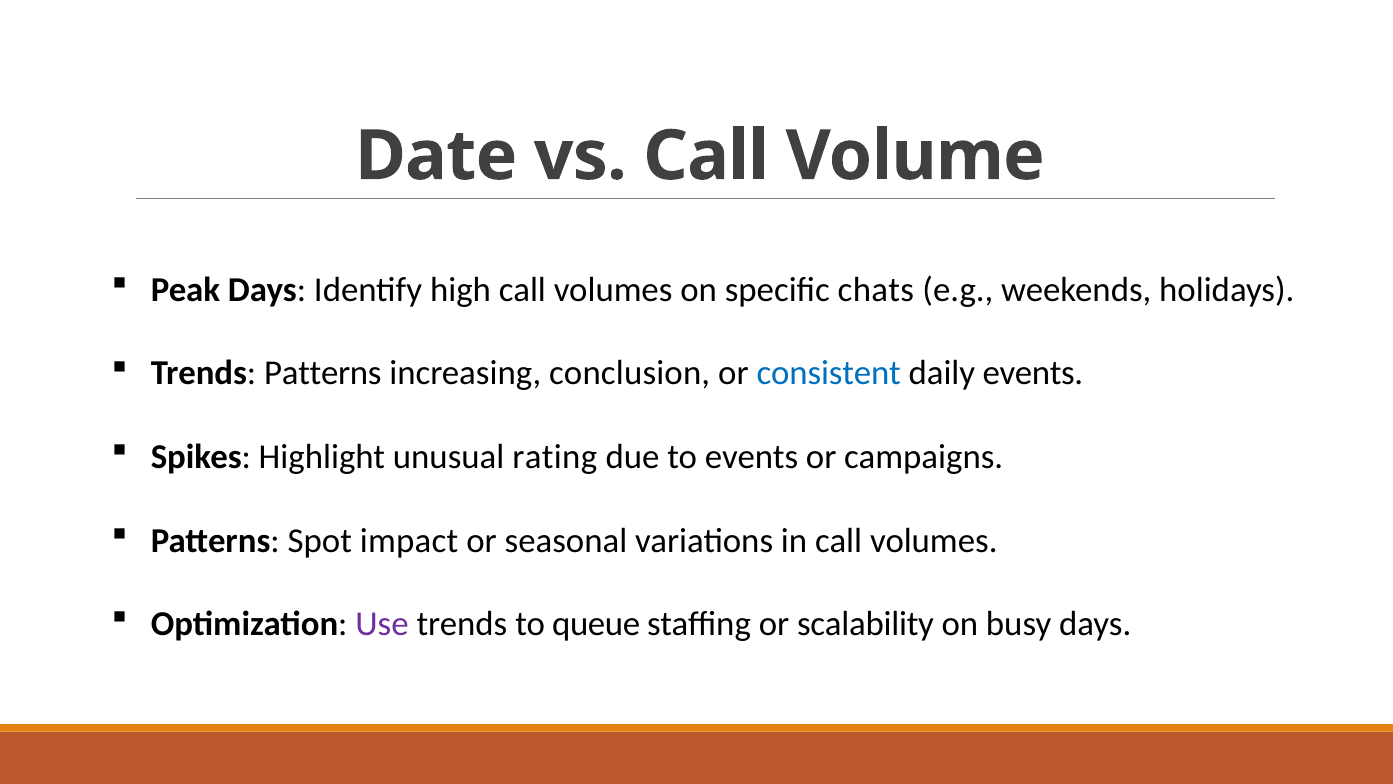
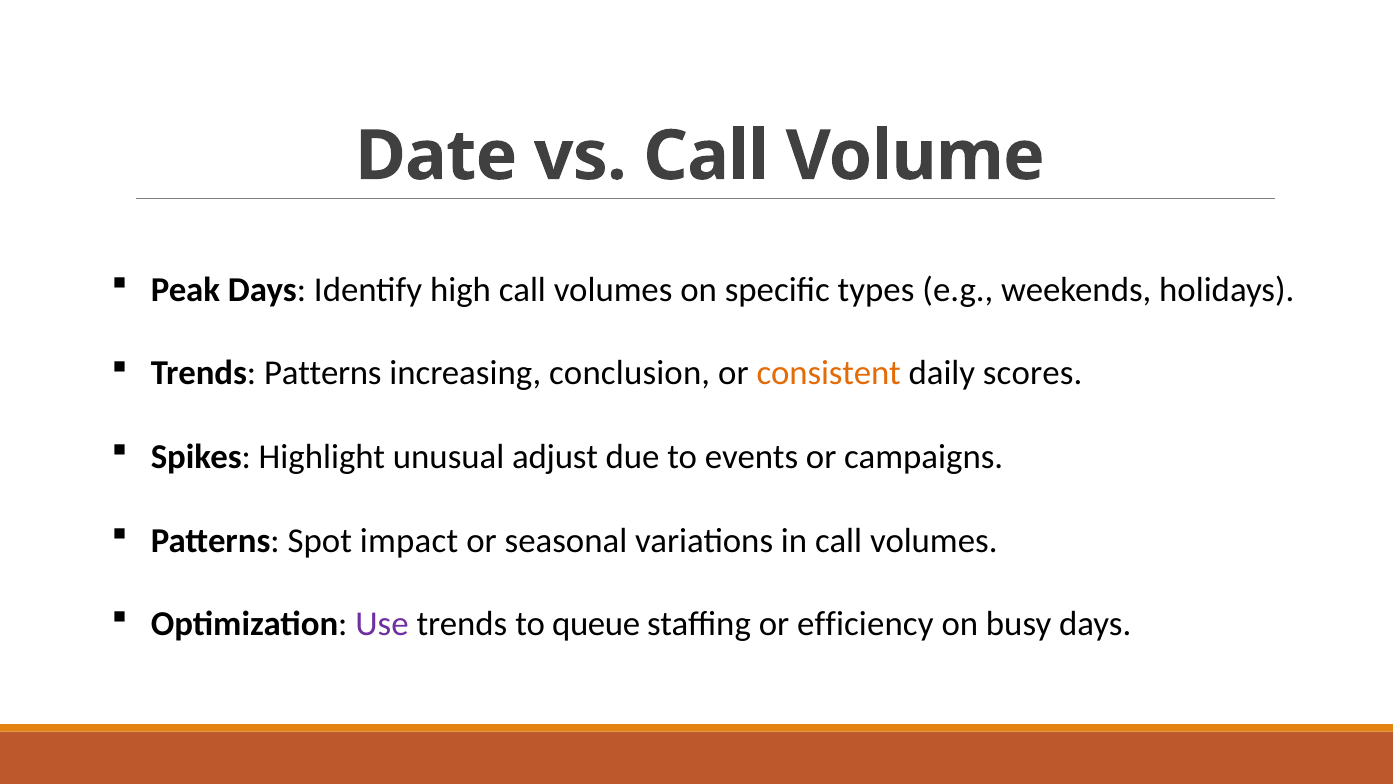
chats: chats -> types
consistent colour: blue -> orange
daily events: events -> scores
rating: rating -> adjust
scalability: scalability -> efficiency
